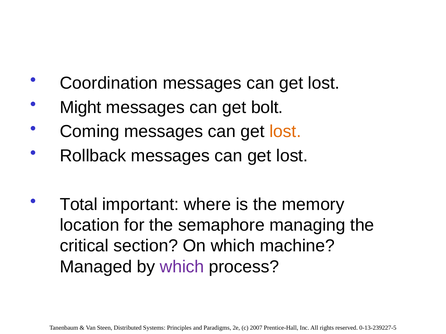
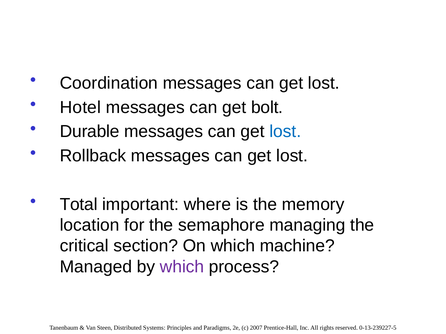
Might: Might -> Hotel
Coming: Coming -> Durable
lost at (285, 132) colour: orange -> blue
